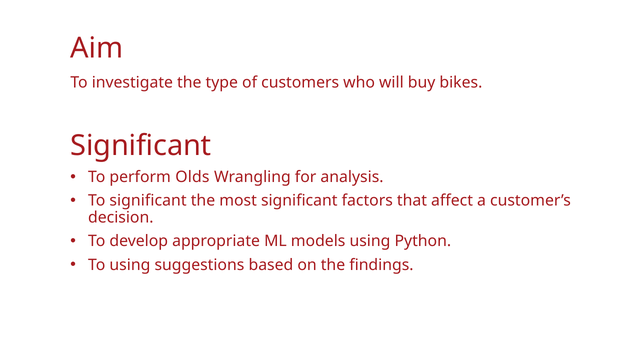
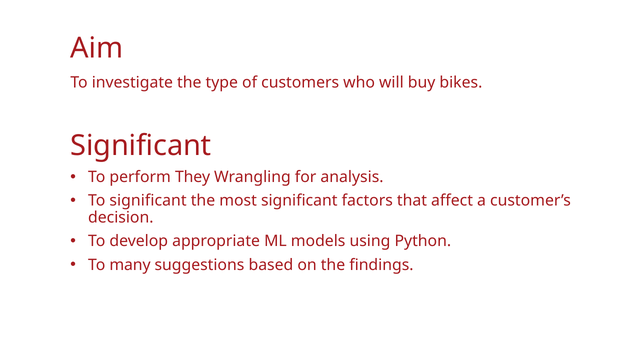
Olds: Olds -> They
To using: using -> many
